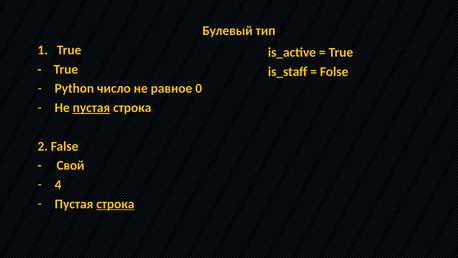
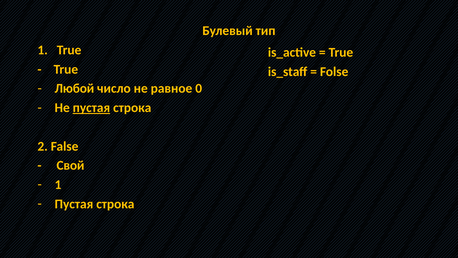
Python: Python -> Любой
4 at (58, 184): 4 -> 1
строка at (115, 204) underline: present -> none
